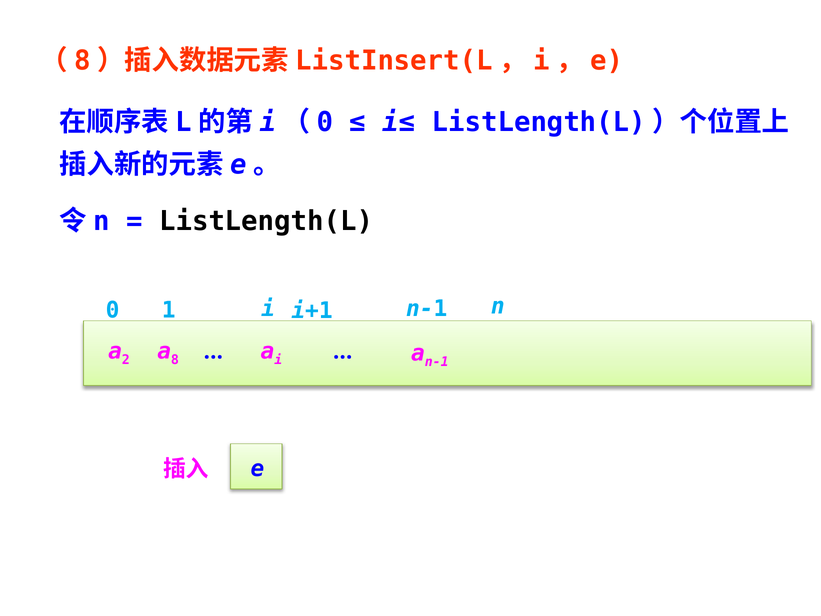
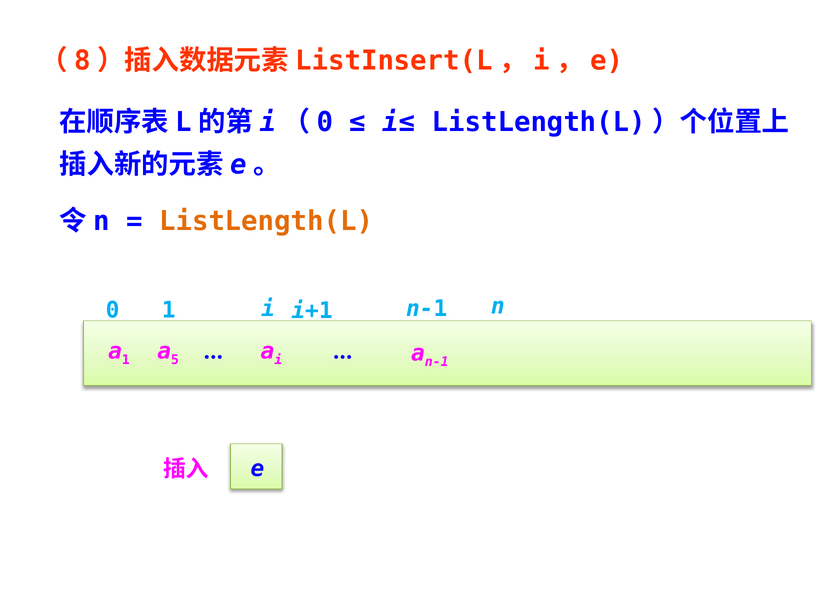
ListLength(L colour: black -> orange
2 at (126, 360): 2 -> 1
8: 8 -> 5
